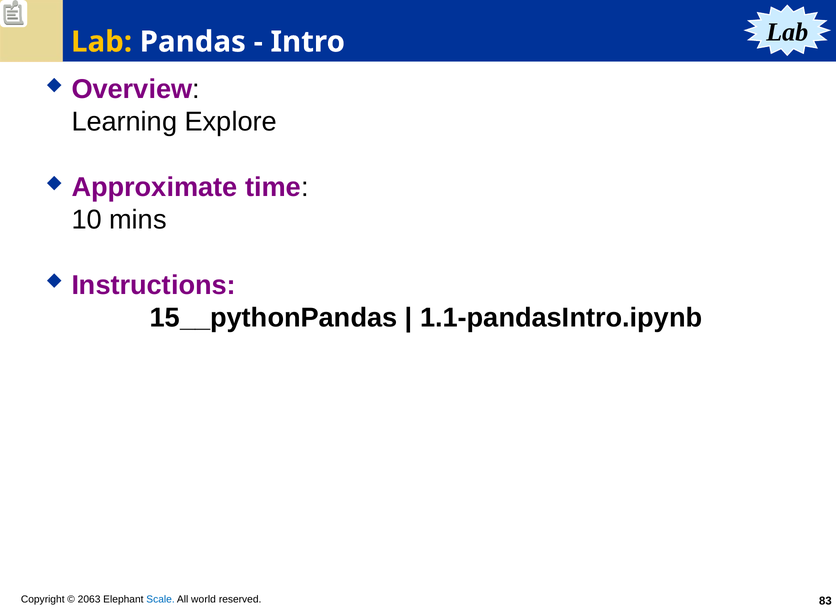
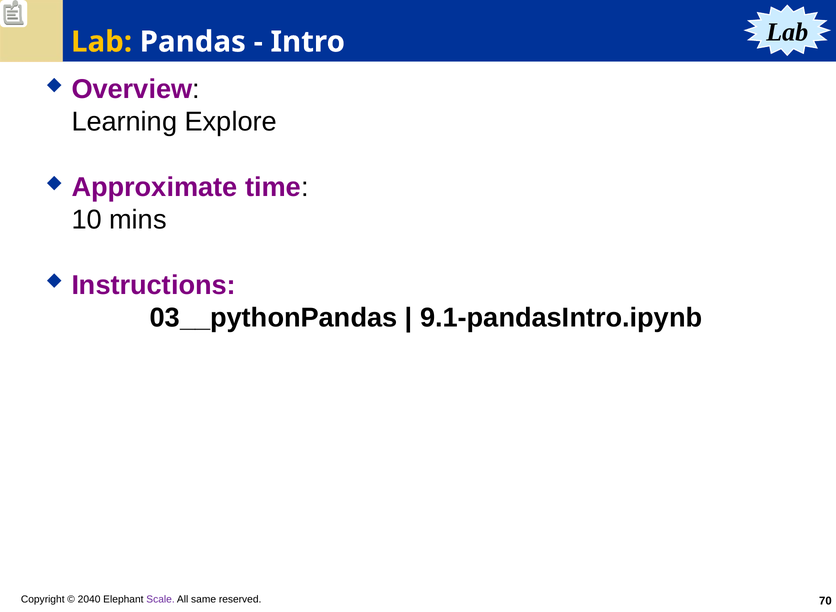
15__pythonPandas: 15__pythonPandas -> 03__pythonPandas
1.1-pandasIntro.ipynb: 1.1-pandasIntro.ipynb -> 9.1-pandasIntro.ipynb
2063: 2063 -> 2040
Scale colour: blue -> purple
world: world -> same
83: 83 -> 70
